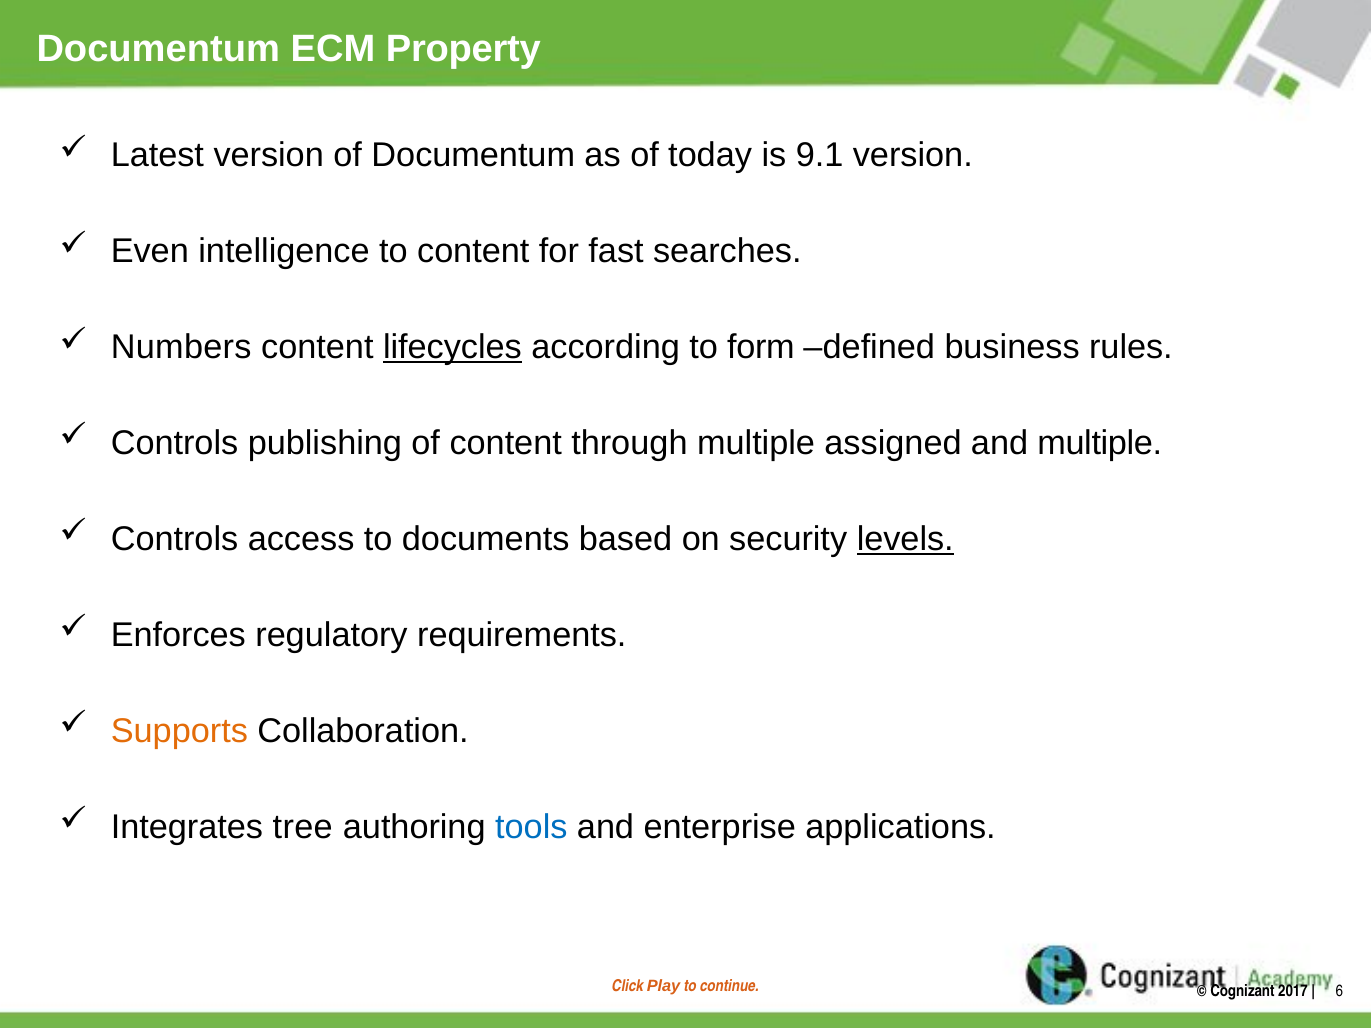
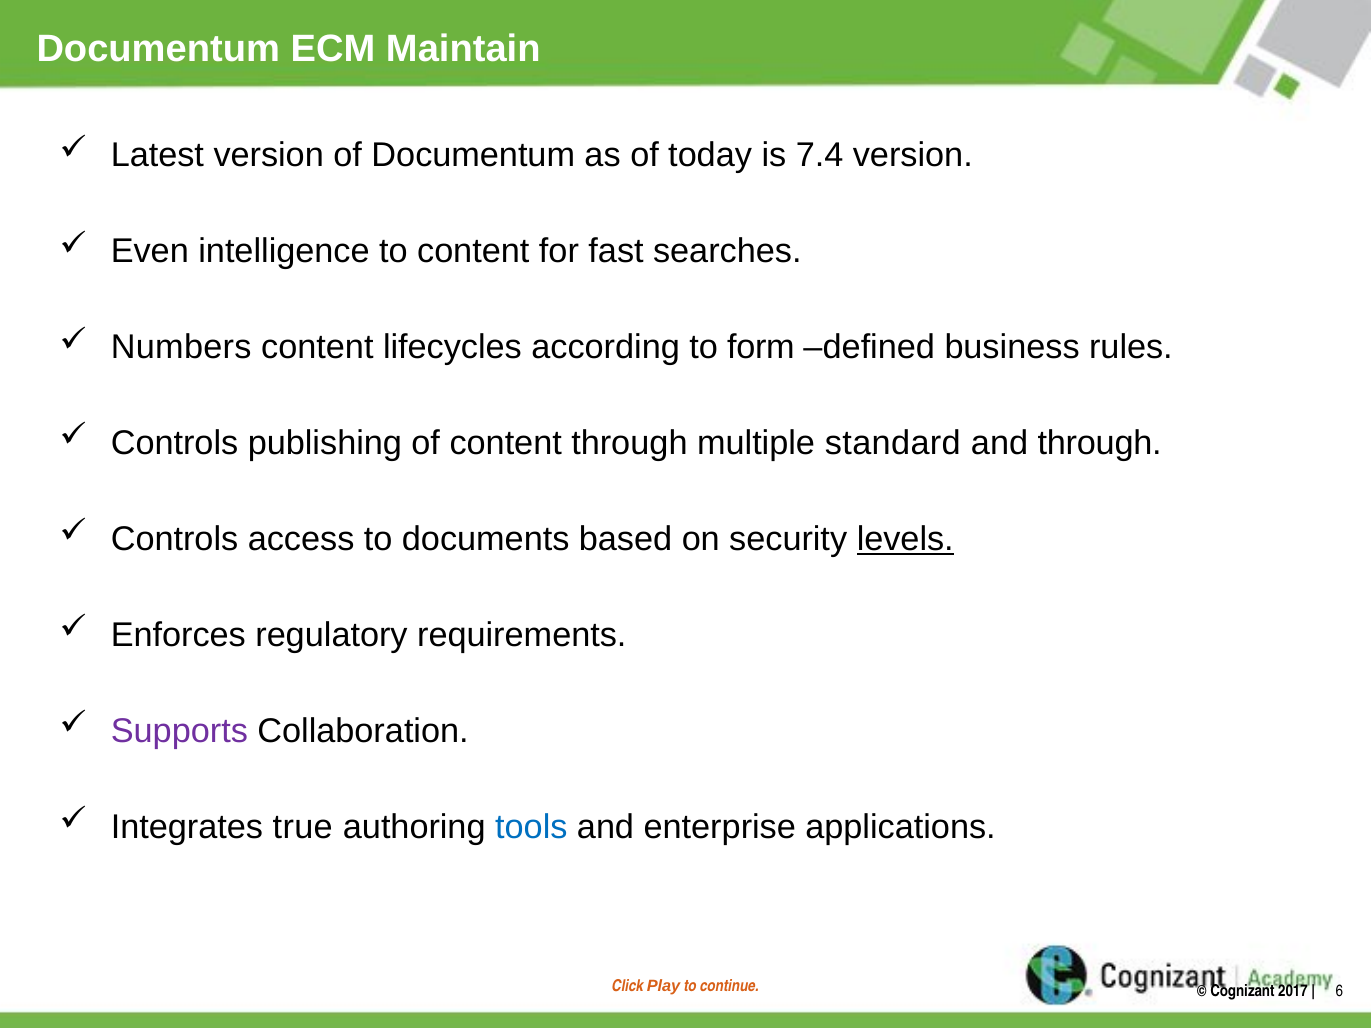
Property: Property -> Maintain
9.1: 9.1 -> 7.4
lifecycles underline: present -> none
assigned: assigned -> standard
and multiple: multiple -> through
Supports colour: orange -> purple
tree: tree -> true
